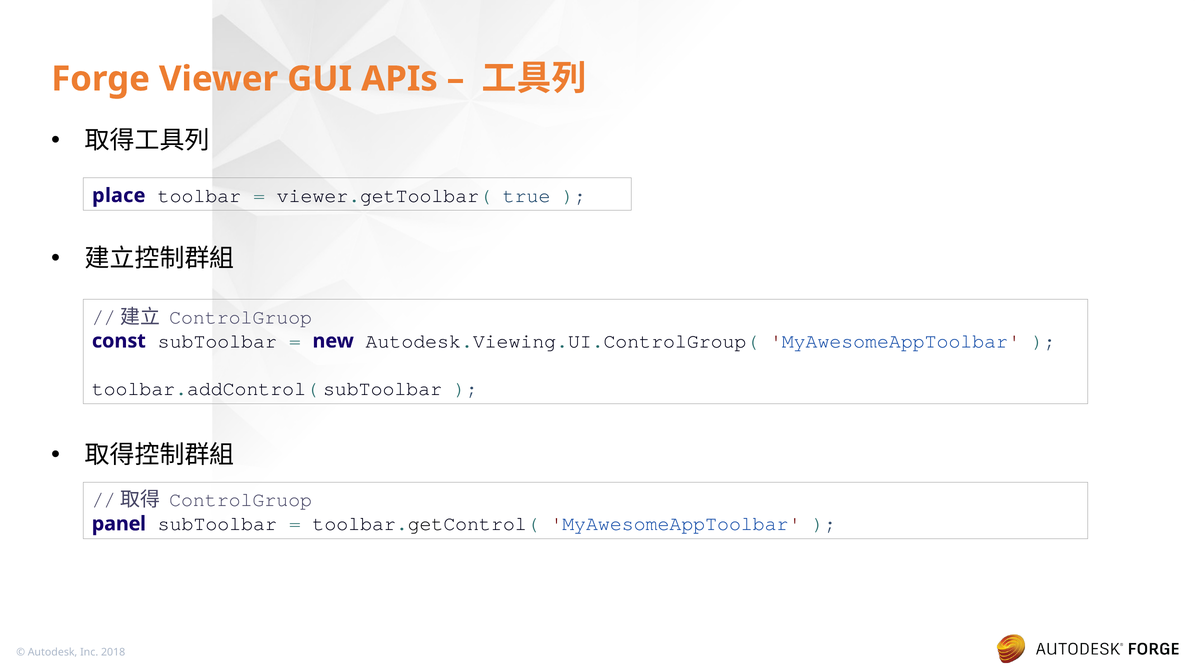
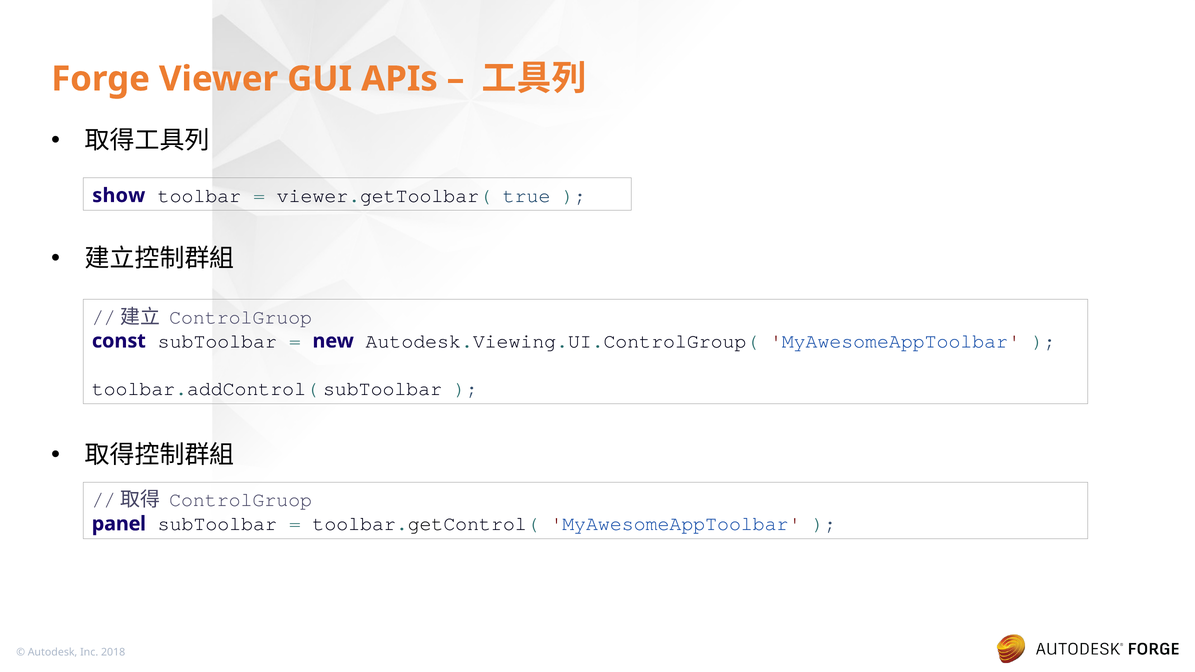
place: place -> show
